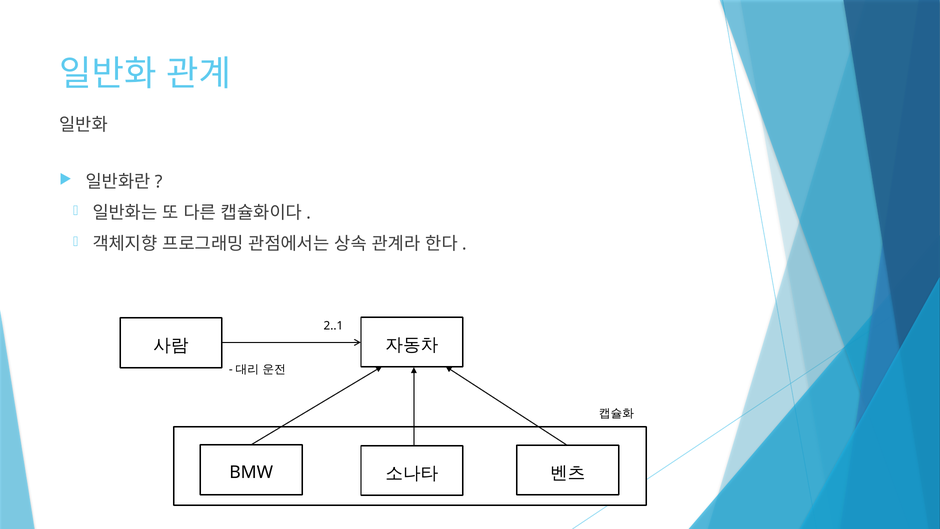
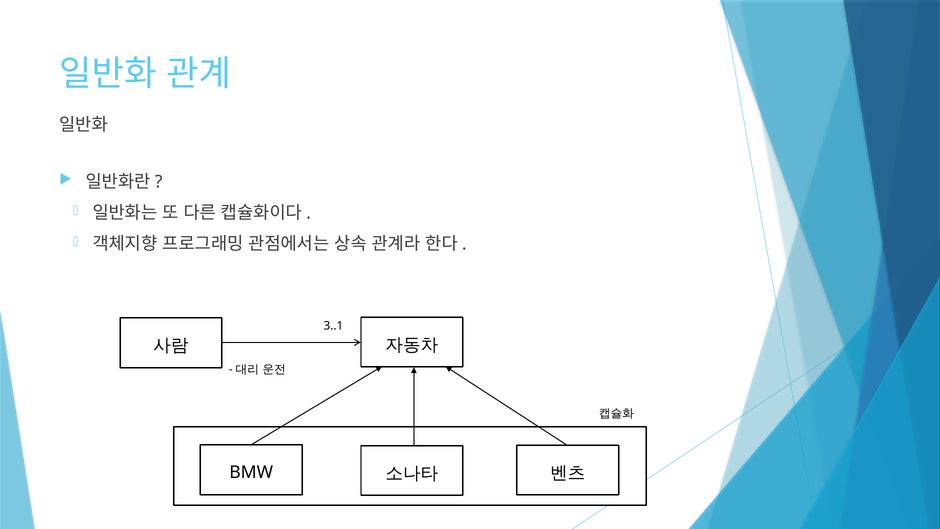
2..1: 2..1 -> 3..1
